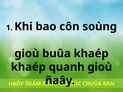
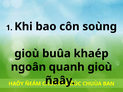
khaép at (28, 67): khaép -> ngoân
